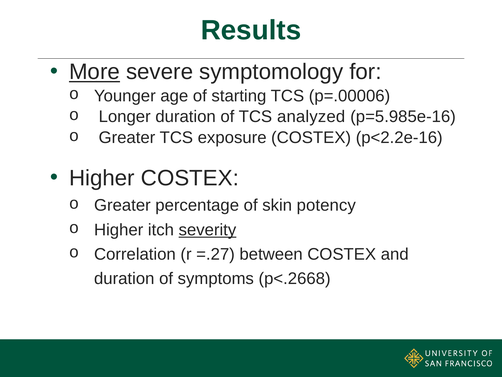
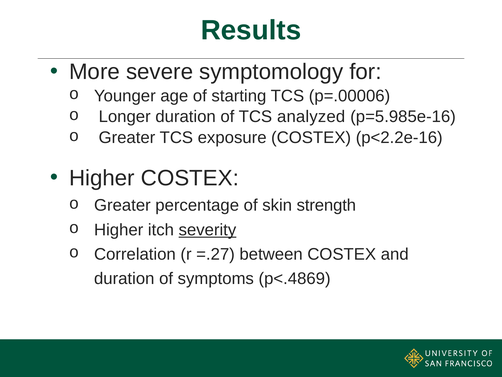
More underline: present -> none
potency: potency -> strength
p<.2668: p<.2668 -> p<.4869
